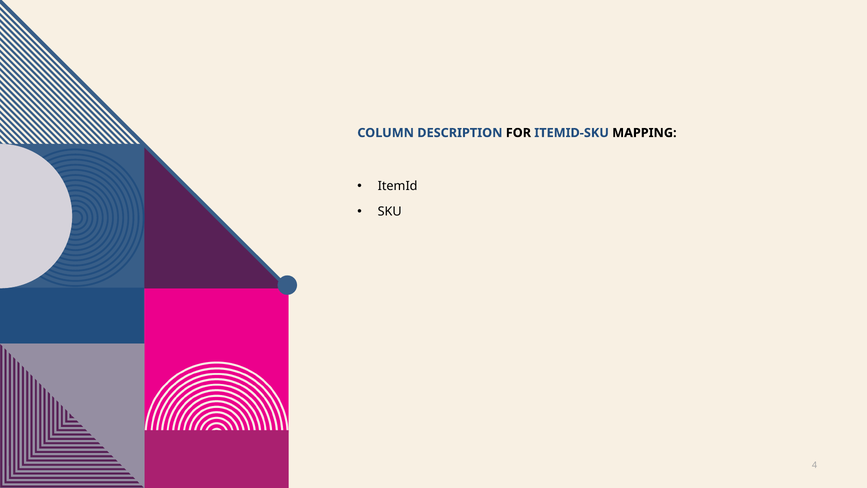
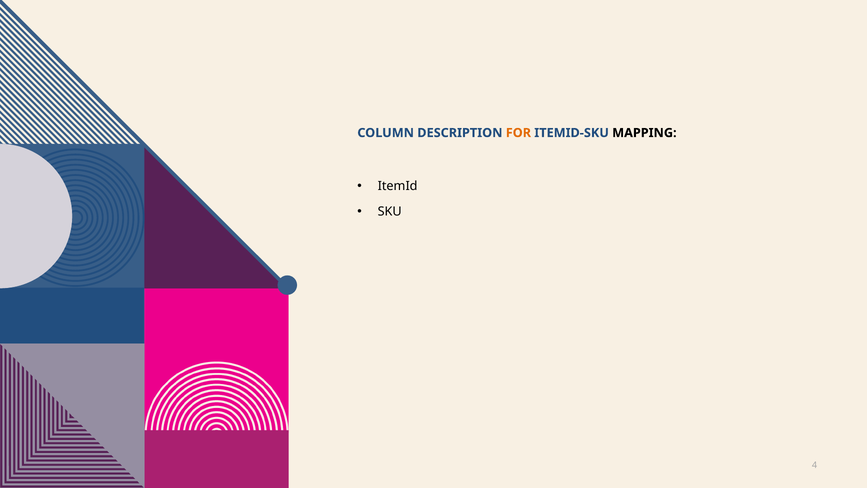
FOR colour: black -> orange
